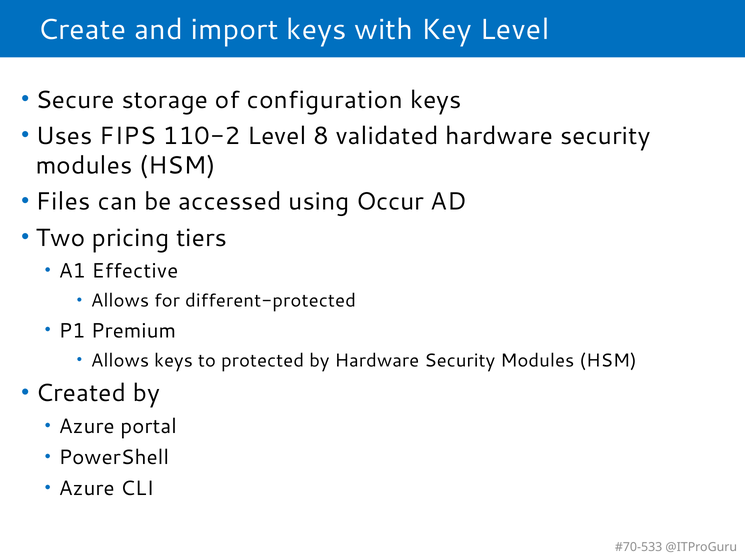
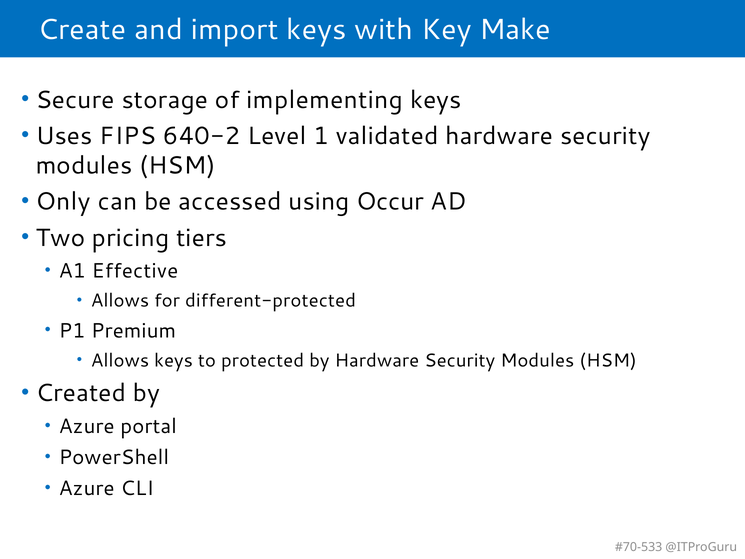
Key Level: Level -> Make
configuration: configuration -> implementing
110-2: 110-2 -> 640-2
8: 8 -> 1
Files: Files -> Only
